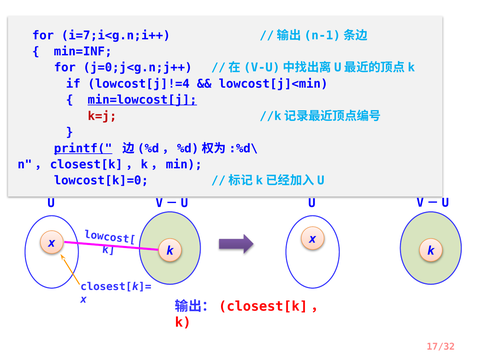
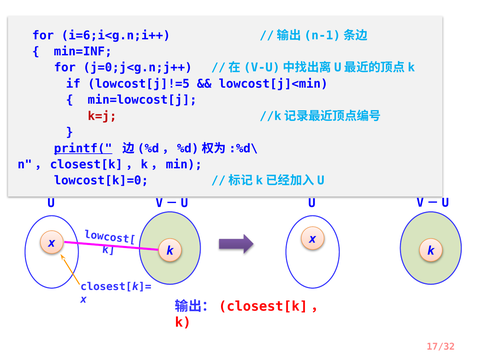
i=7;i<g.n;i++: i=7;i<g.n;i++ -> i=6;i<g.n;i++
lowcost[j]!=4: lowcost[j]!=4 -> lowcost[j]!=5
min=lowcost[j underline: present -> none
